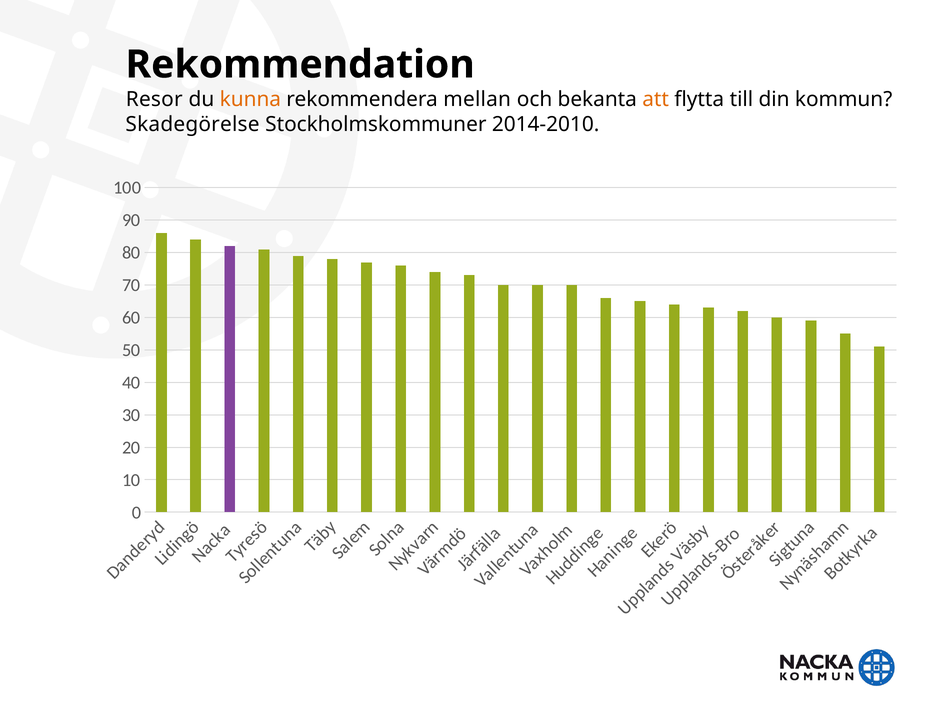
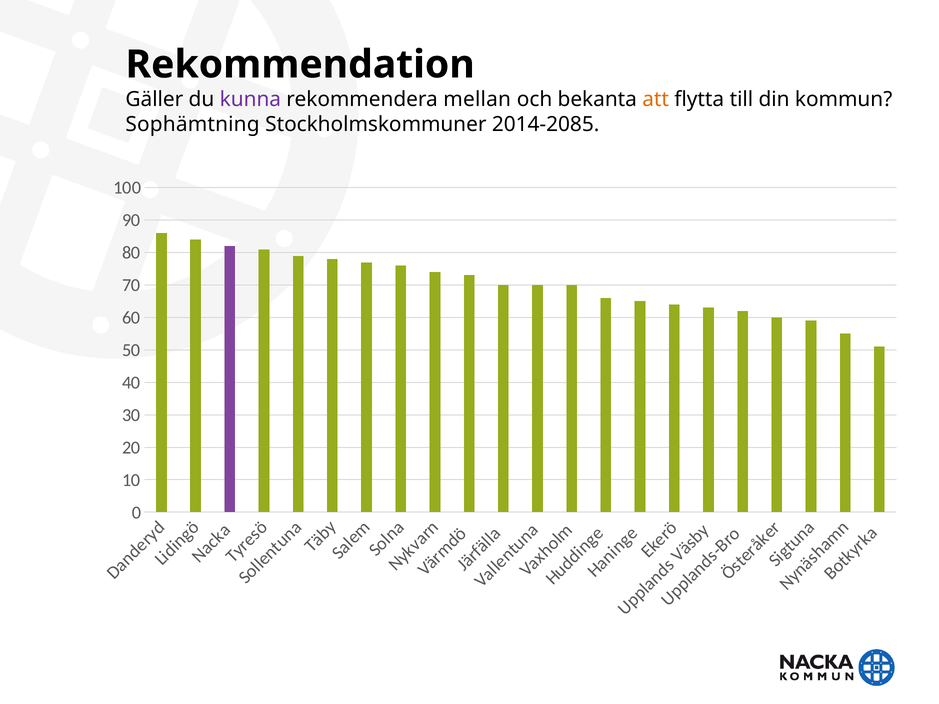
Resor: Resor -> Gäller
kunna colour: orange -> purple
Skadegörelse: Skadegörelse -> Sophämtning
2014-2010: 2014-2010 -> 2014-2085
